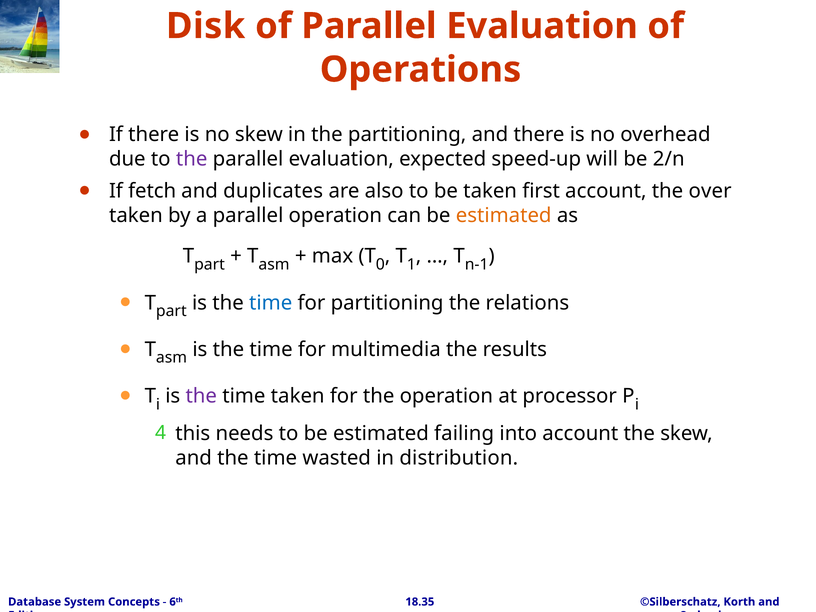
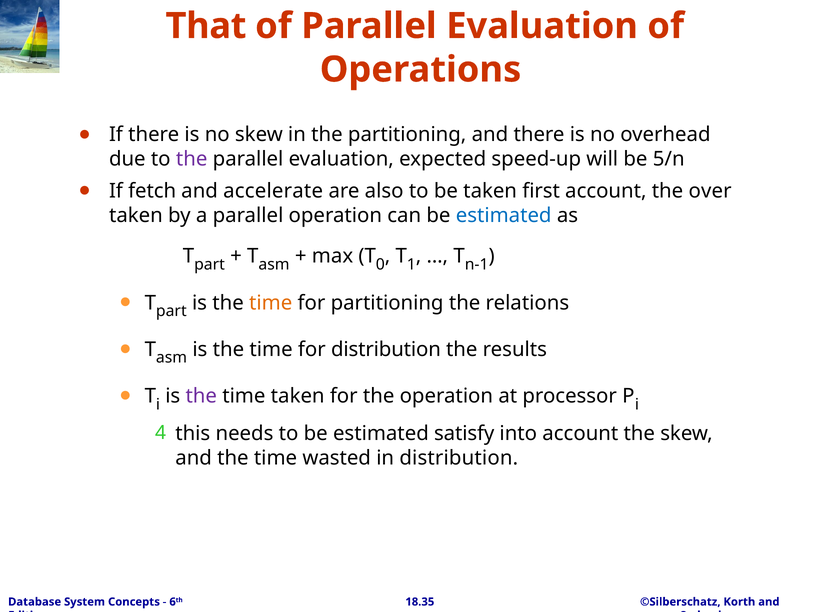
Disk: Disk -> That
2/n: 2/n -> 5/n
duplicates: duplicates -> accelerate
estimated at (504, 215) colour: orange -> blue
time at (271, 303) colour: blue -> orange
for multimedia: multimedia -> distribution
failing: failing -> satisfy
